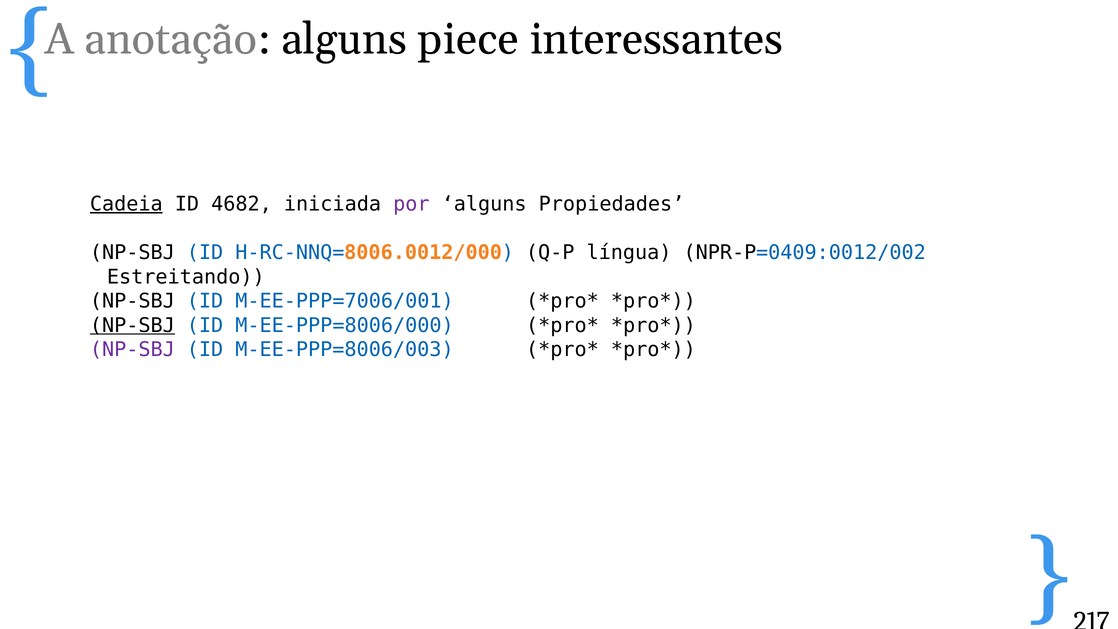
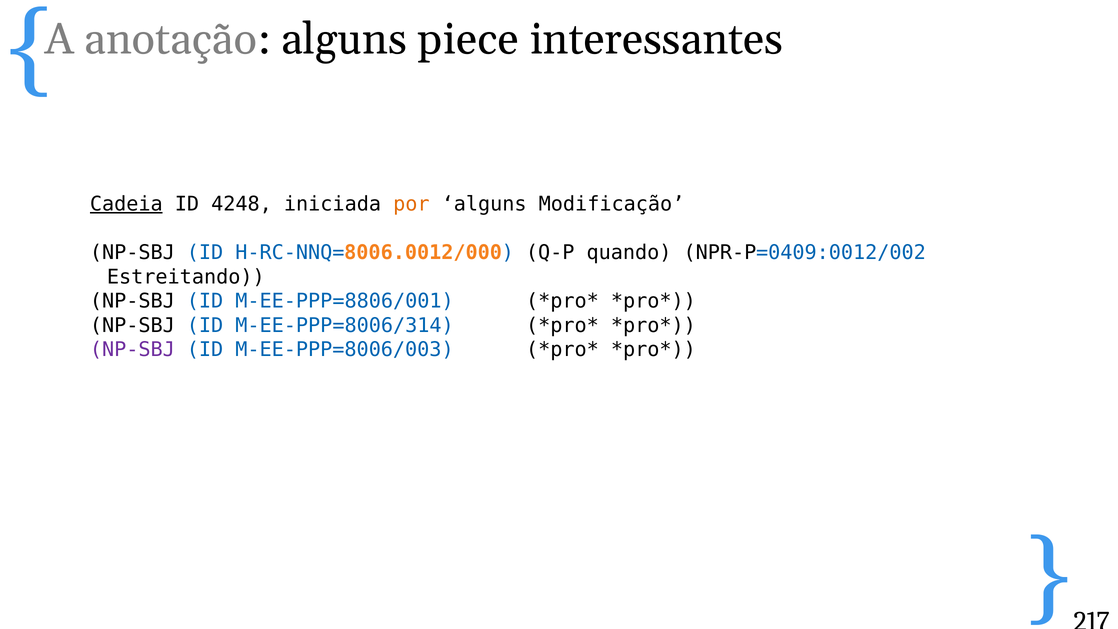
4682: 4682 -> 4248
por colour: purple -> orange
Propiedades: Propiedades -> Modificação
língua: língua -> quando
M-EE-PPP=7006/001: M-EE-PPP=7006/001 -> M-EE-PPP=8806/001
NP-SBJ at (132, 325) underline: present -> none
M-EE-PPP=8006/000: M-EE-PPP=8006/000 -> M-EE-PPP=8006/314
